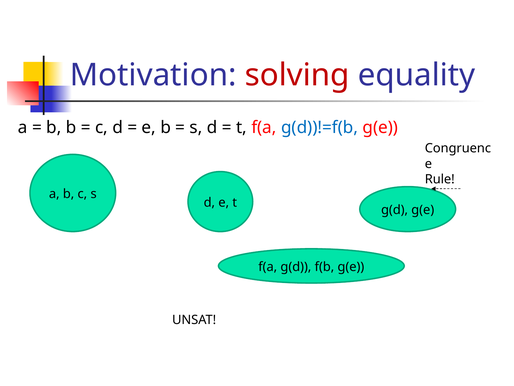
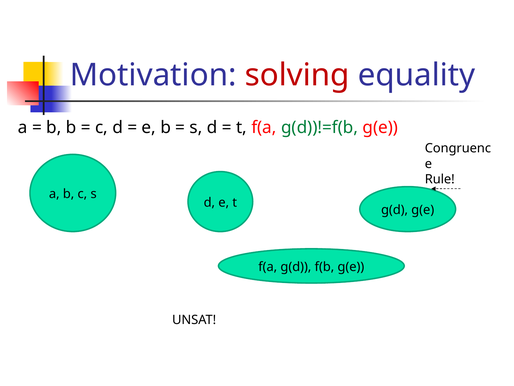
g(d))!=f(b colour: blue -> green
